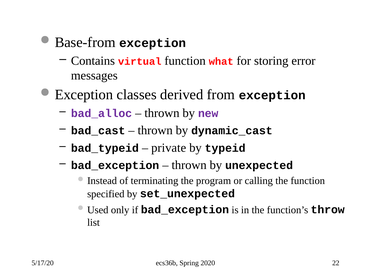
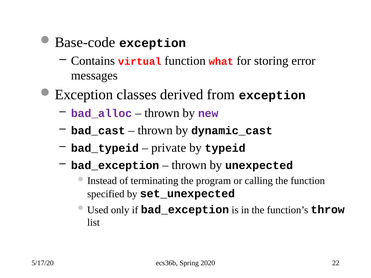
Base-from: Base-from -> Base-code
